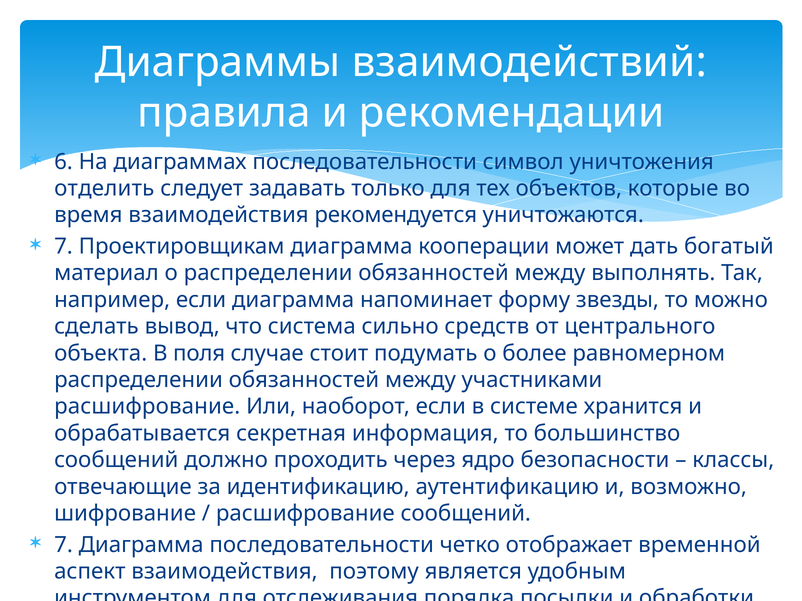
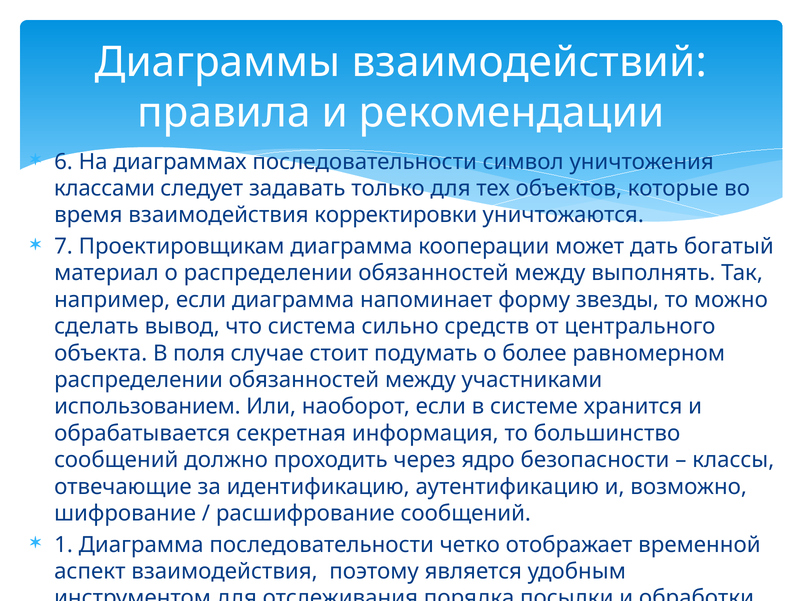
отделить: отделить -> классами
рекомендуется: рекомендуется -> корректировки
расшифрование at (147, 407): расшифрование -> использованием
7 at (64, 545): 7 -> 1
